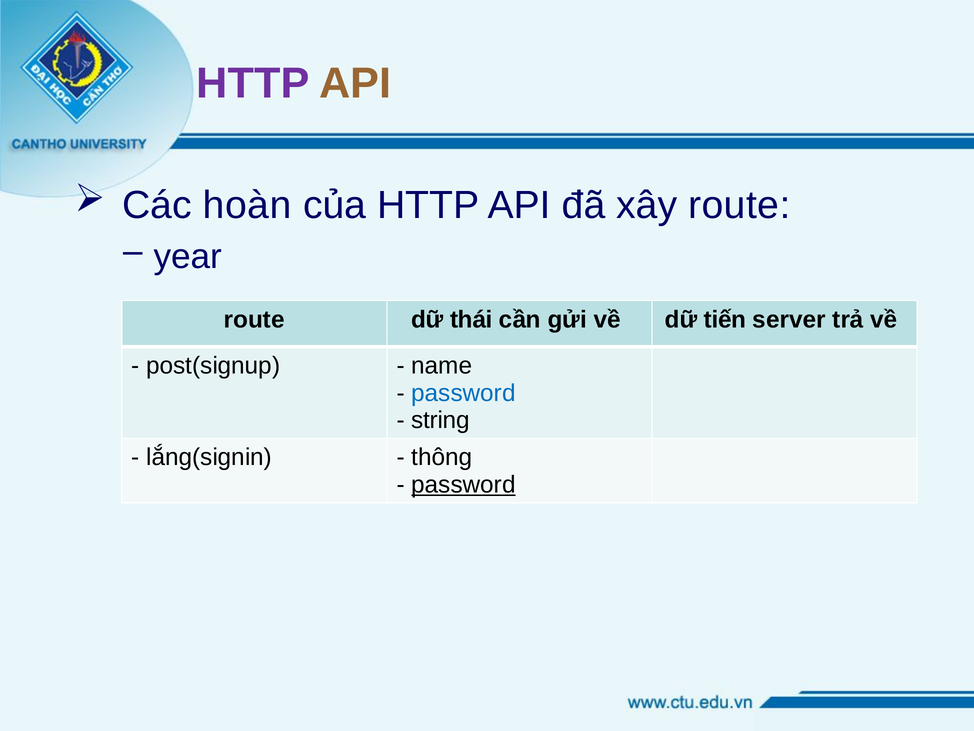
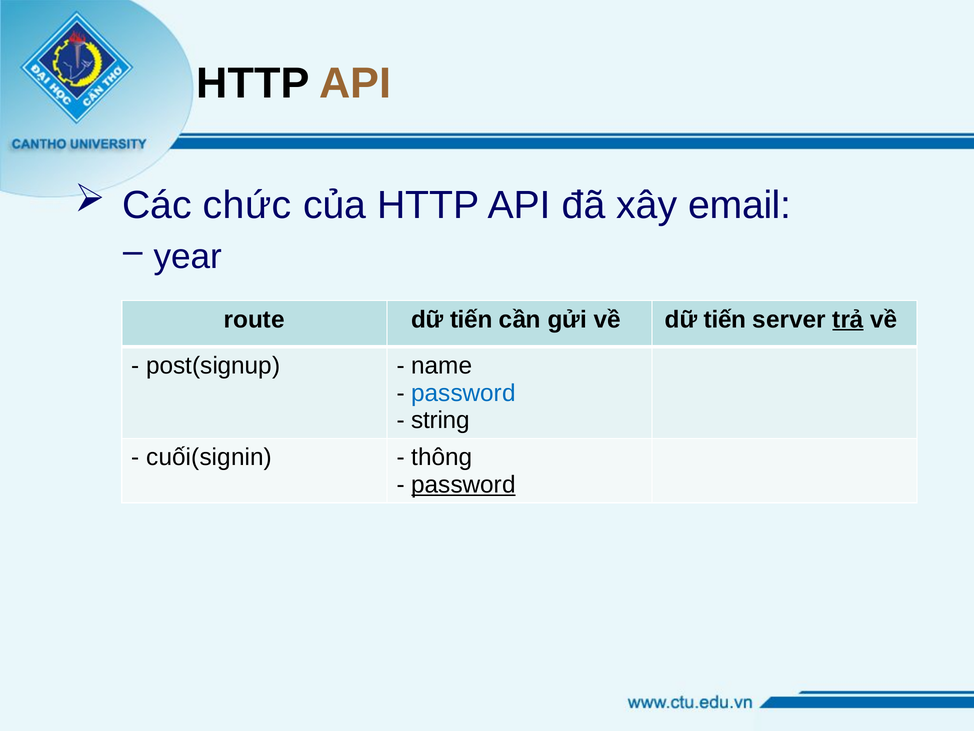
HTTP at (253, 83) colour: purple -> black
hoàn: hoàn -> chức
xây route: route -> email
route dữ thái: thái -> tiến
trả underline: none -> present
lắng(signin: lắng(signin -> cuối(signin
